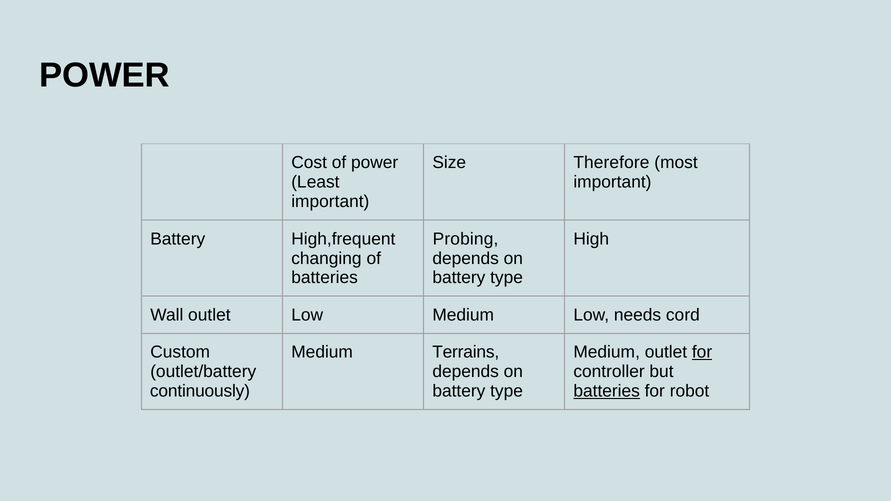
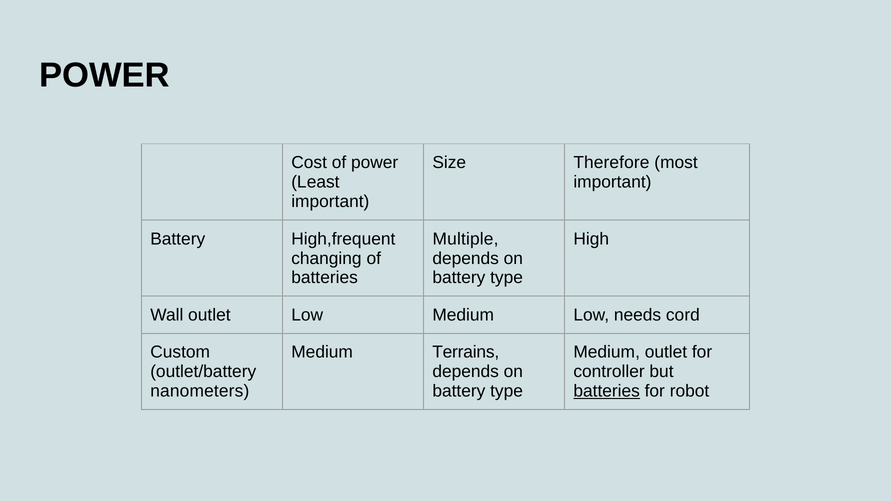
Probing: Probing -> Multiple
for at (702, 352) underline: present -> none
continuously: continuously -> nanometers
